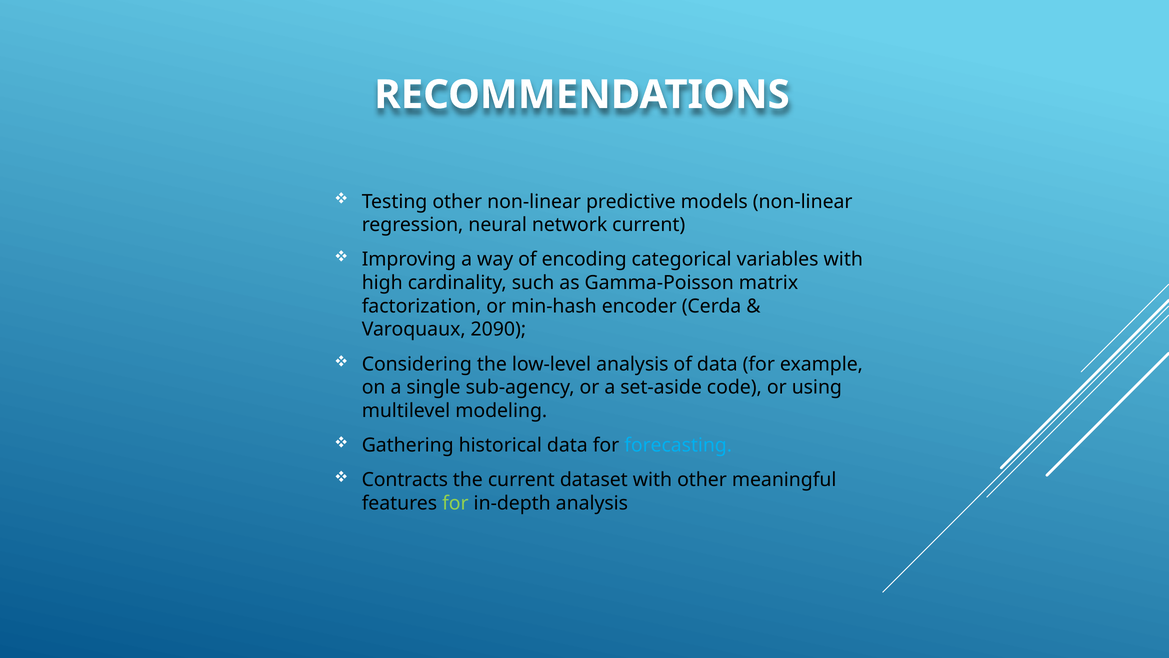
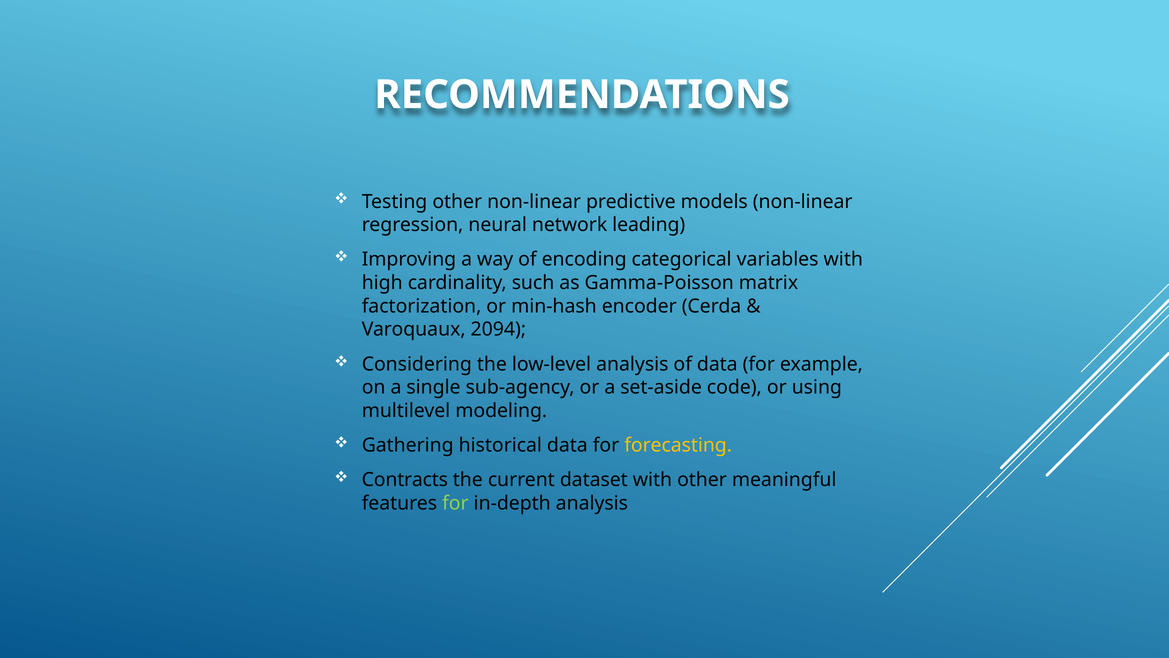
network current: current -> leading
2090: 2090 -> 2094
forecasting colour: light blue -> yellow
